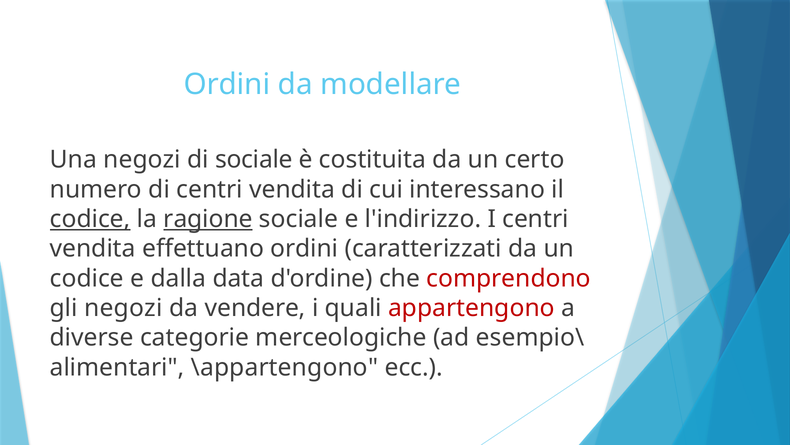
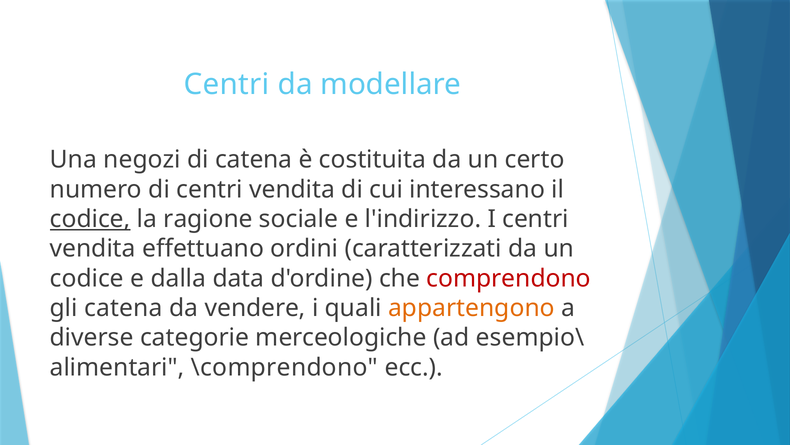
Ordini at (227, 84): Ordini -> Centri
di sociale: sociale -> catena
ragione underline: present -> none
gli negozi: negozi -> catena
appartengono colour: red -> orange
\appartengono: \appartengono -> \comprendono
